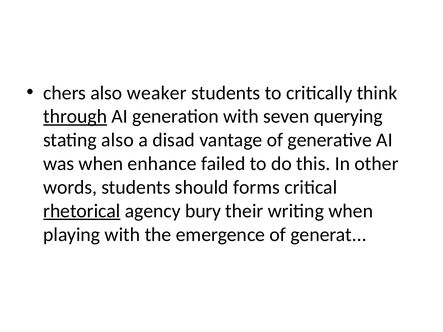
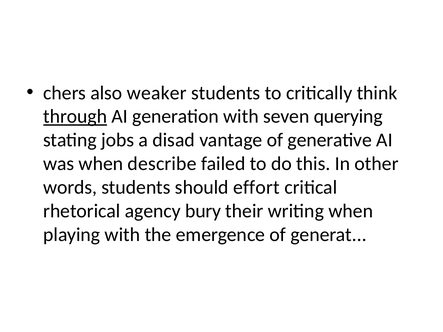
stating also: also -> jobs
enhance: enhance -> describe
forms: forms -> effort
rhetorical underline: present -> none
